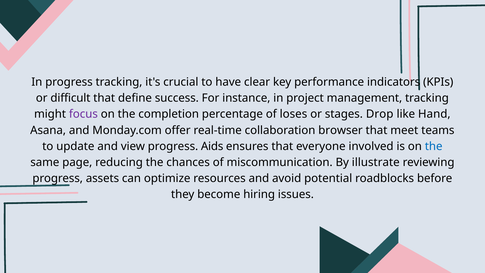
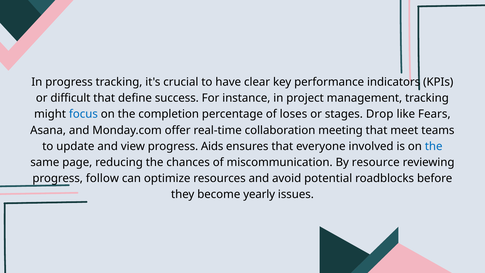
focus colour: purple -> blue
Hand: Hand -> Fears
browser: browser -> meeting
illustrate: illustrate -> resource
assets: assets -> follow
hiring: hiring -> yearly
